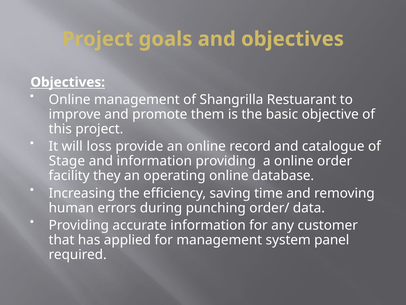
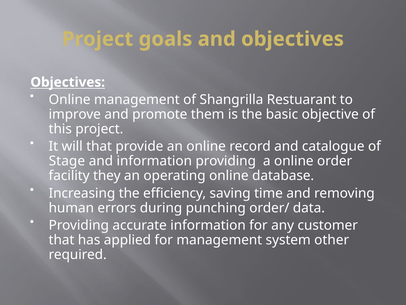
will loss: loss -> that
panel: panel -> other
